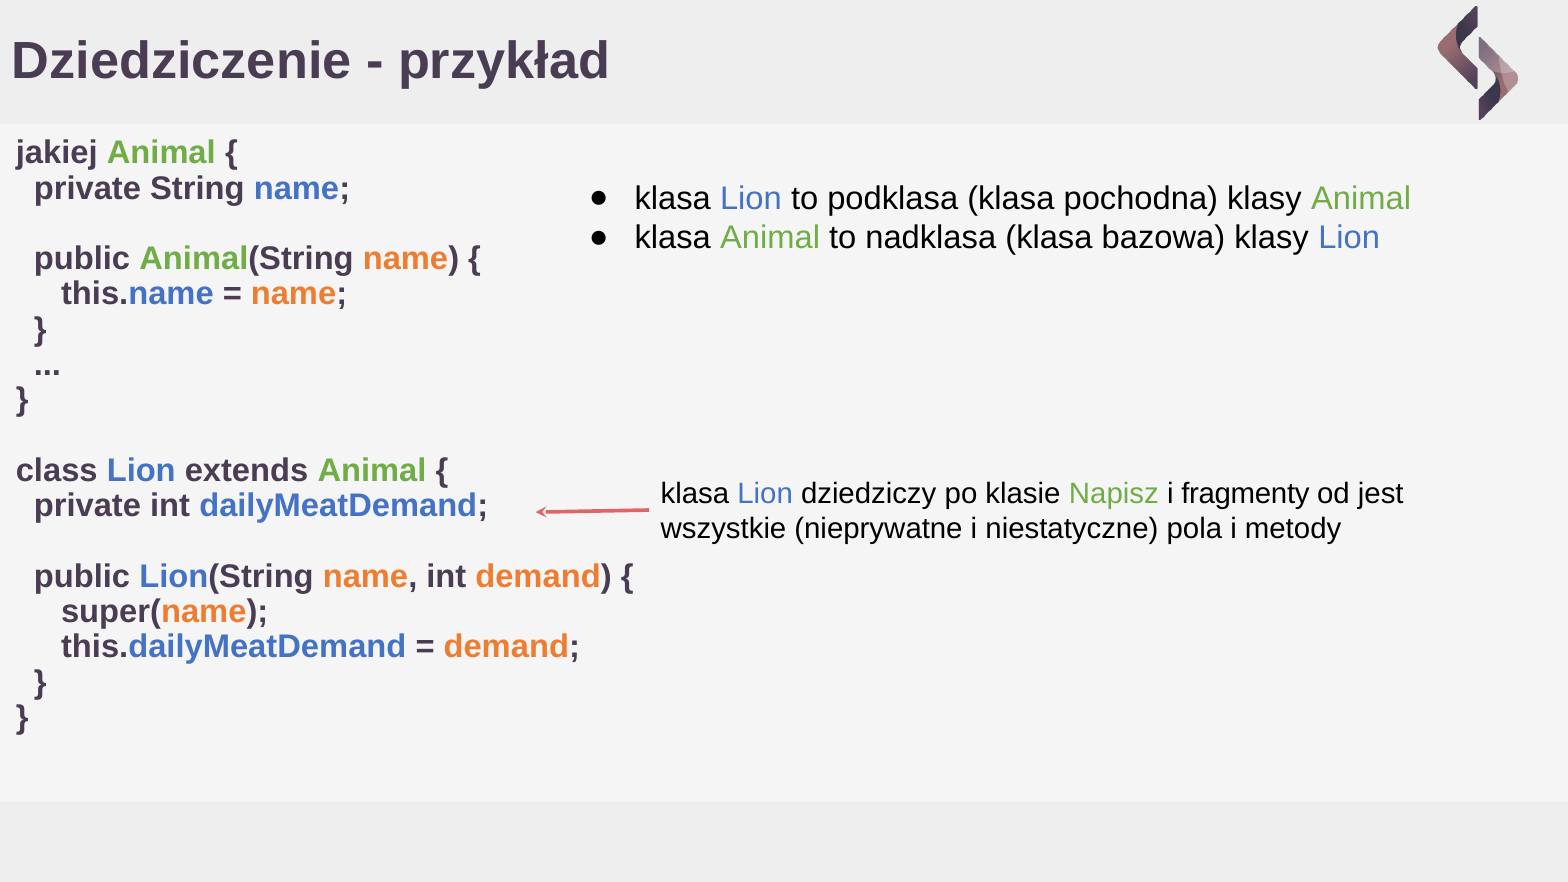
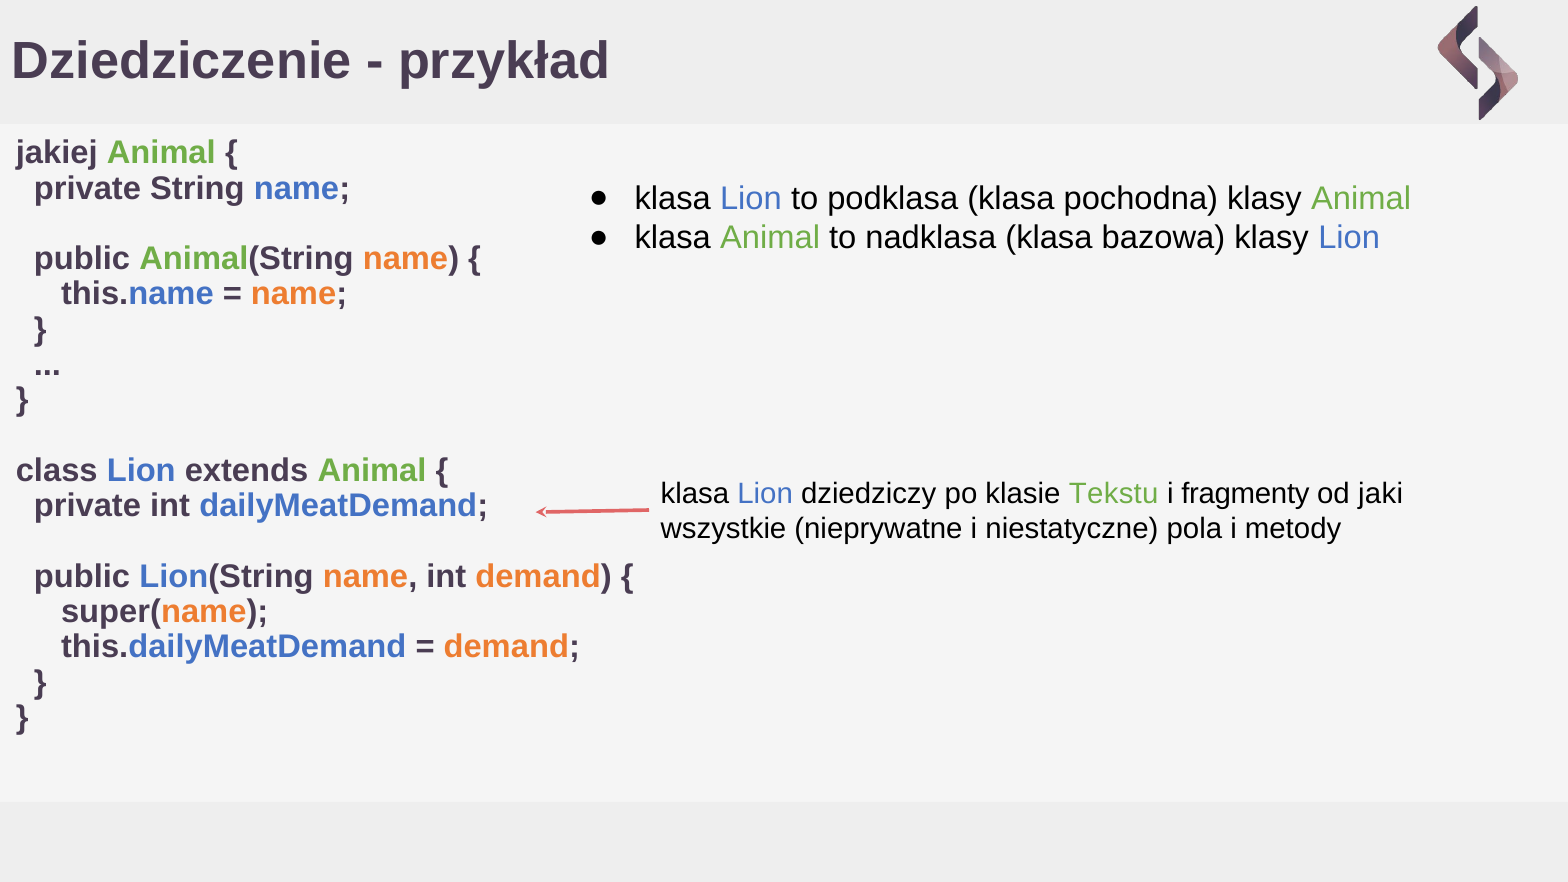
Napisz: Napisz -> Tekstu
jest: jest -> jaki
